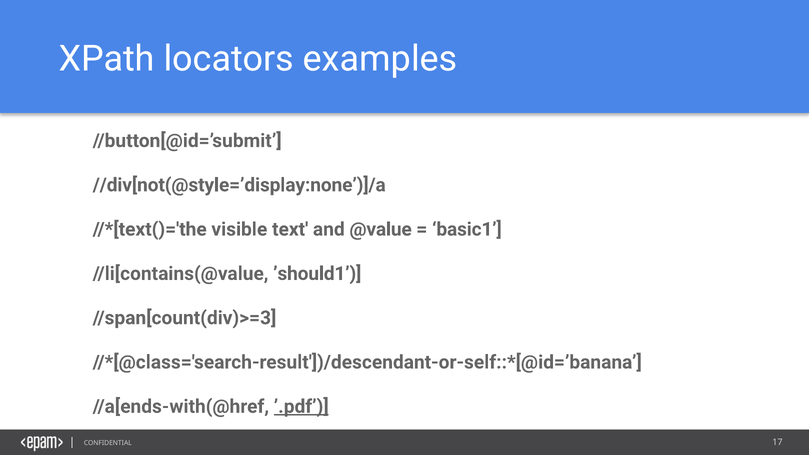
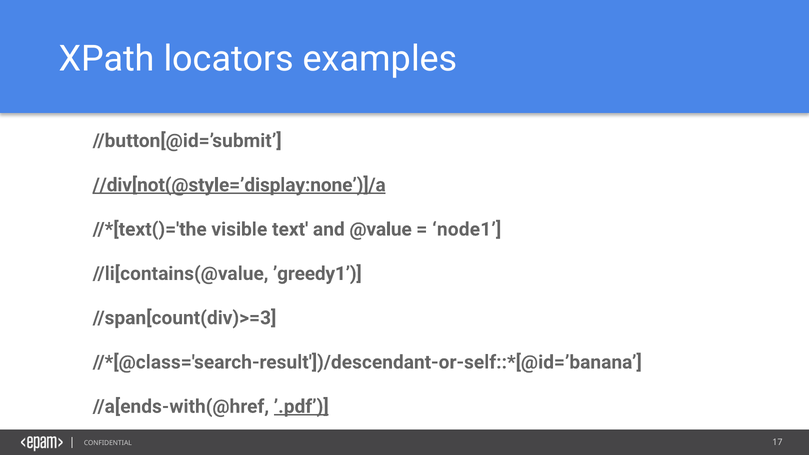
//div[not(@style=’display:none’)]/a underline: none -> present
basic1: basic1 -> node1
’should1: ’should1 -> ’greedy1
